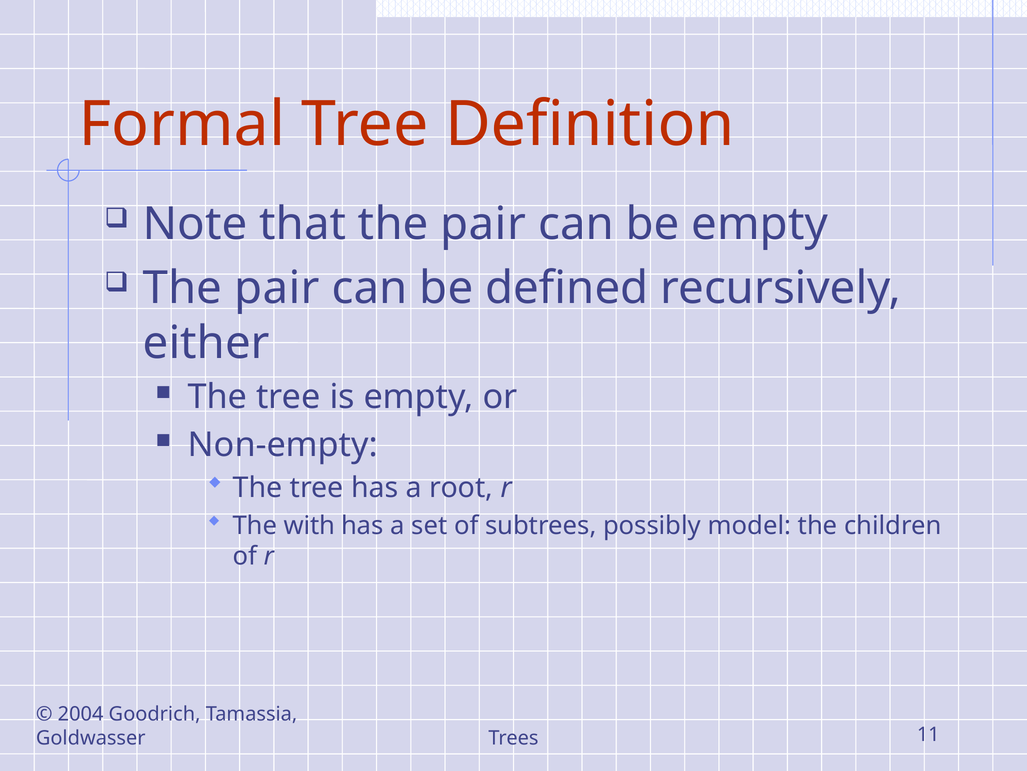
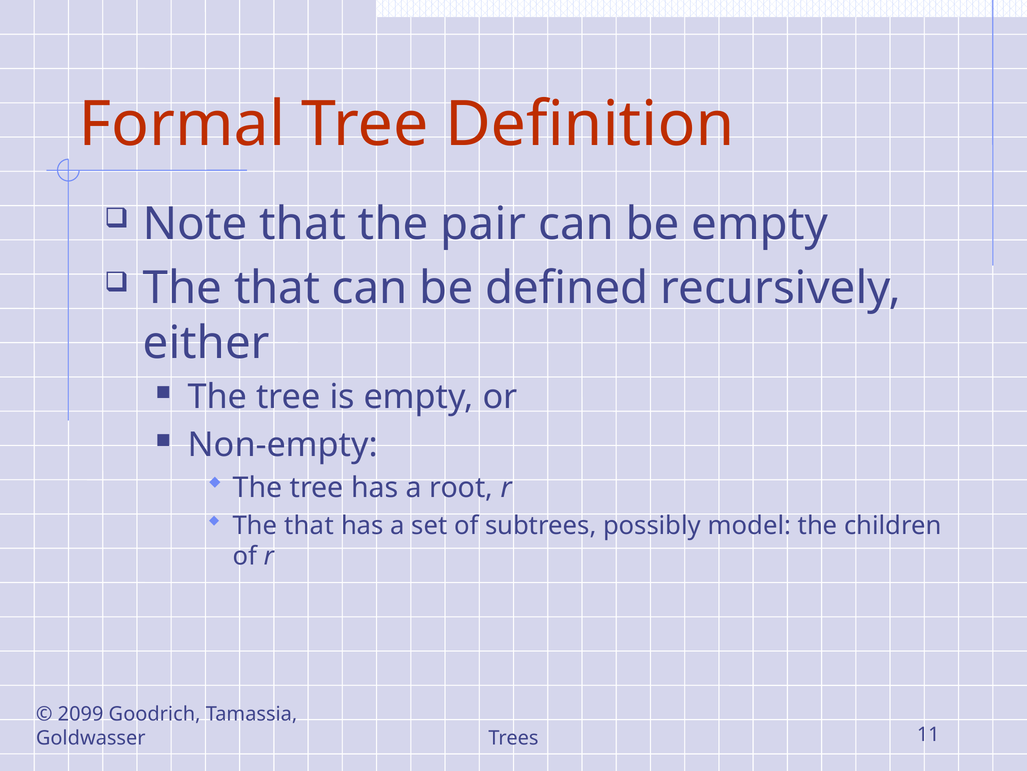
pair at (277, 288): pair -> that
with at (309, 525): with -> that
2004: 2004 -> 2099
